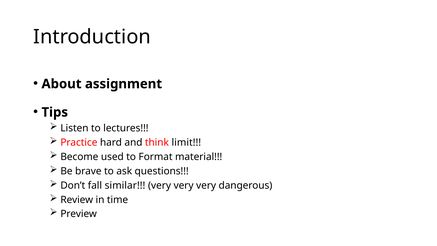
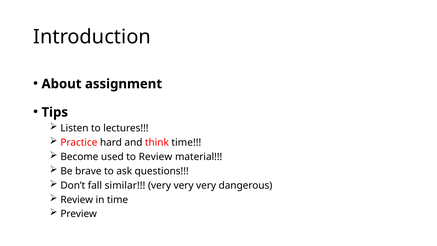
think limit: limit -> time
to Format: Format -> Review
